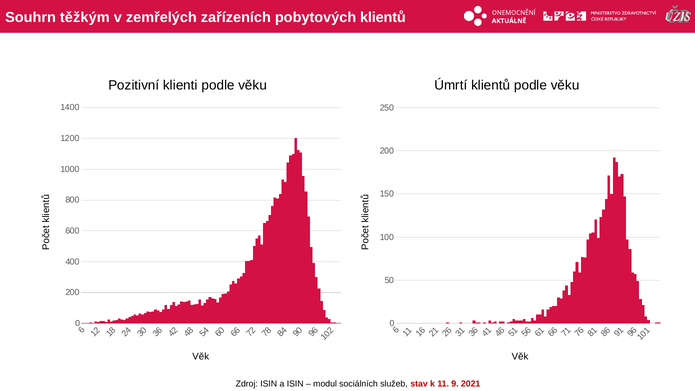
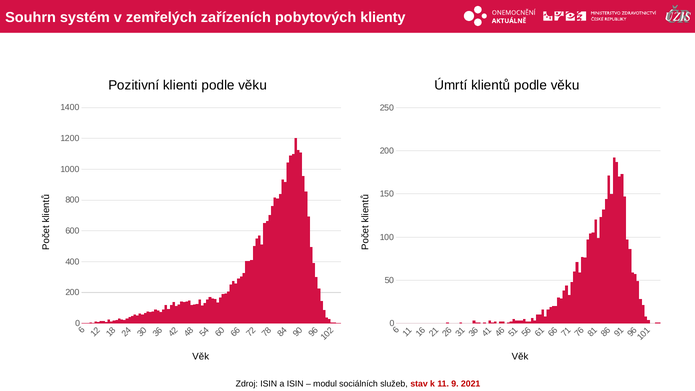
těžkým: těžkým -> systém
pobytových klientů: klientů -> klienty
